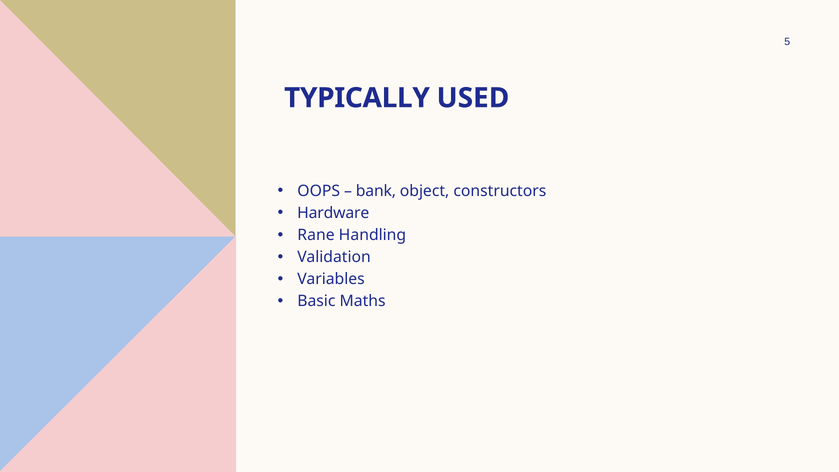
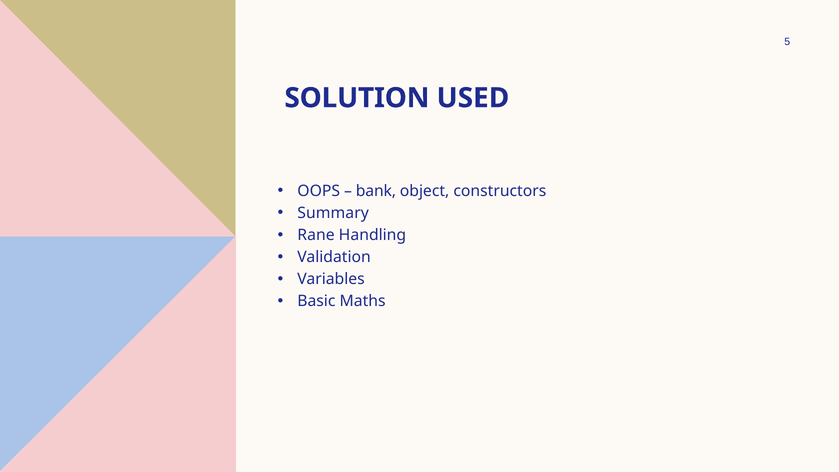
TYPICALLY: TYPICALLY -> SOLUTION
Hardware: Hardware -> Summary
